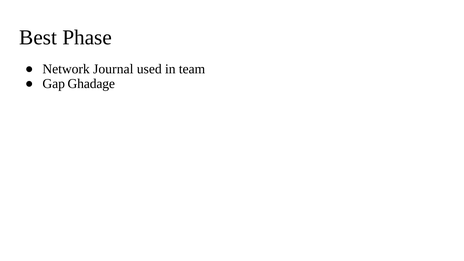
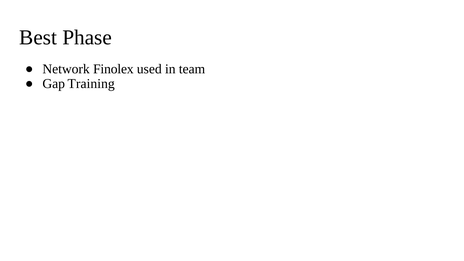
Journal: Journal -> Finolex
Ghadage: Ghadage -> Training
